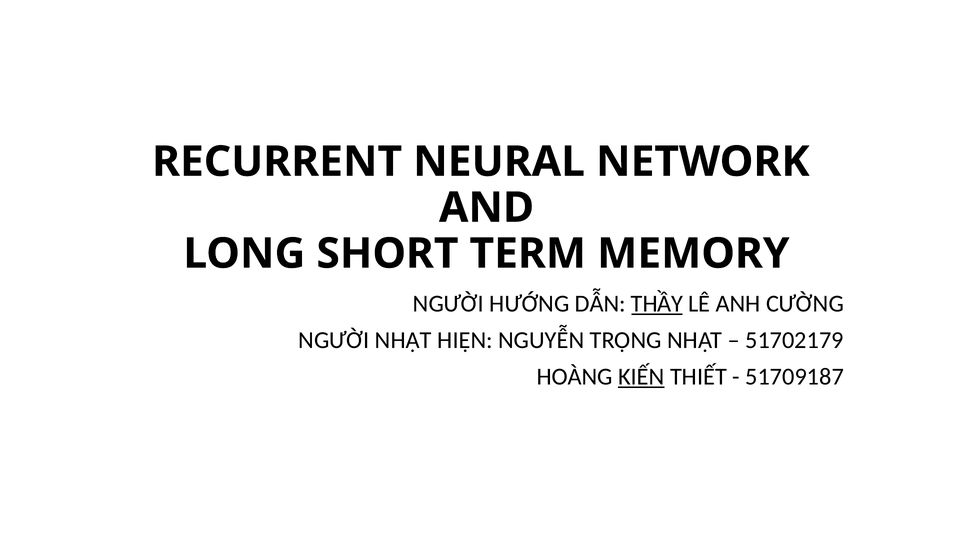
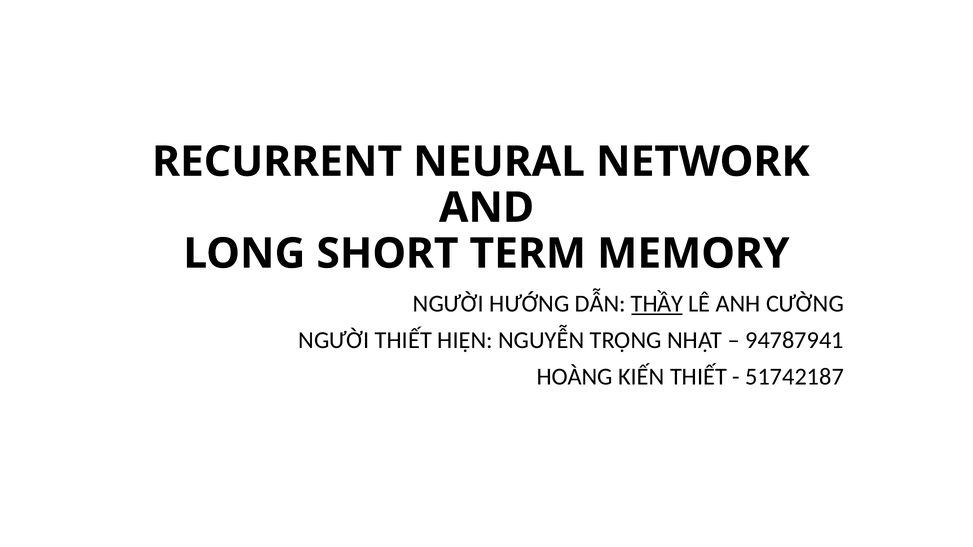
NGƯỜI NHẬT: NHẬT -> THIẾT
51702179: 51702179 -> 94787941
KIẾN underline: present -> none
51709187: 51709187 -> 51742187
